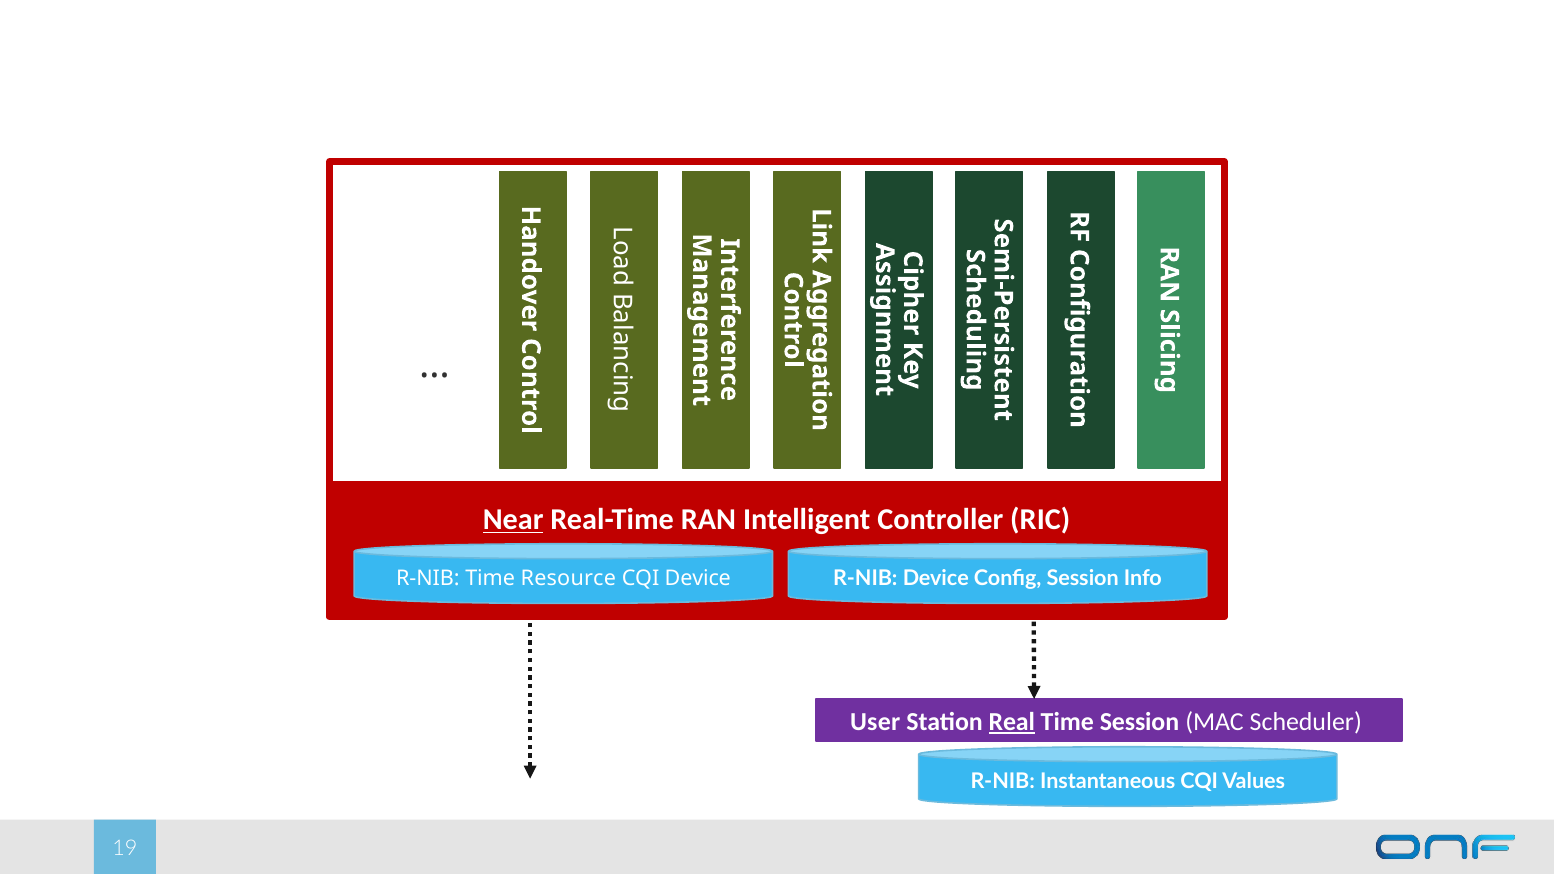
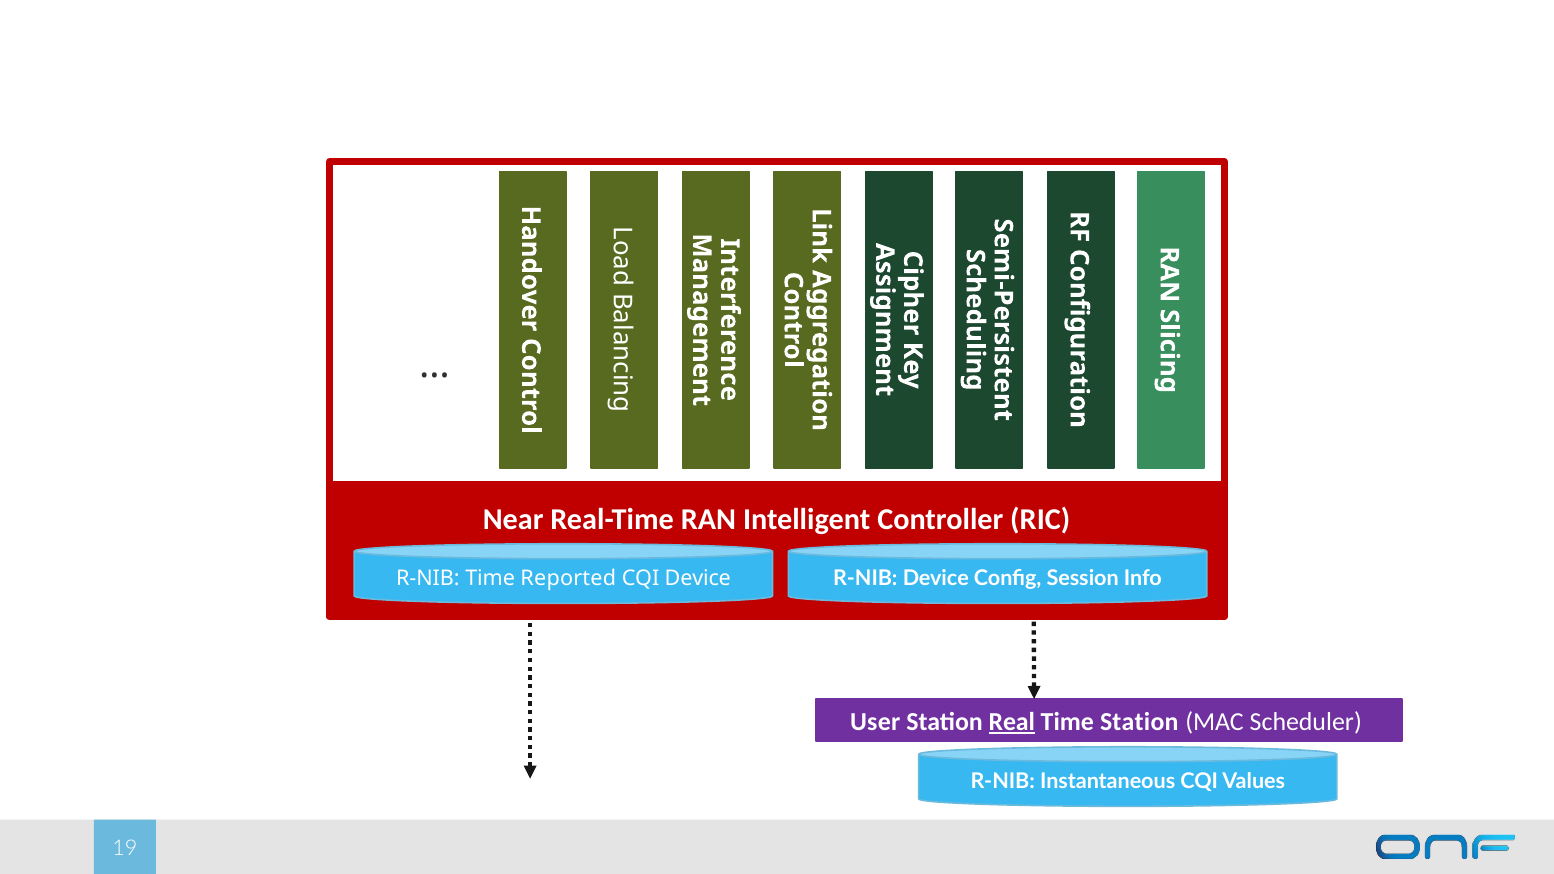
Near underline: present -> none
Resource: Resource -> Reported
Time Session: Session -> Station
